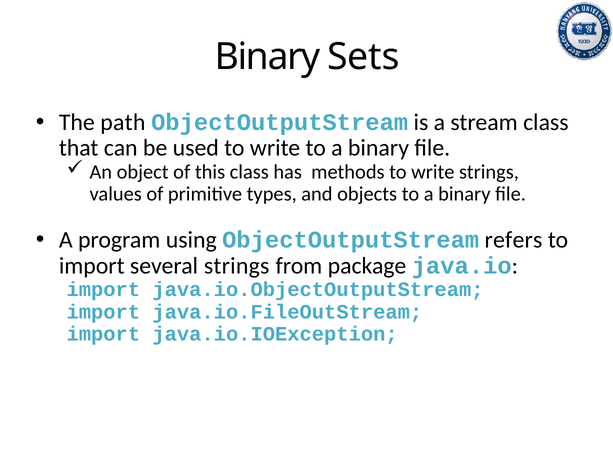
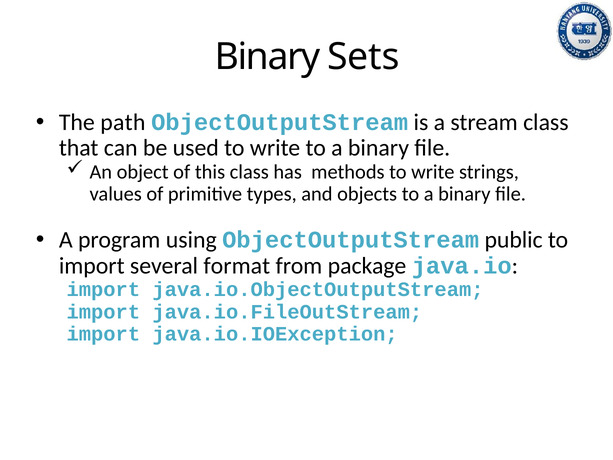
refers: refers -> public
several strings: strings -> format
